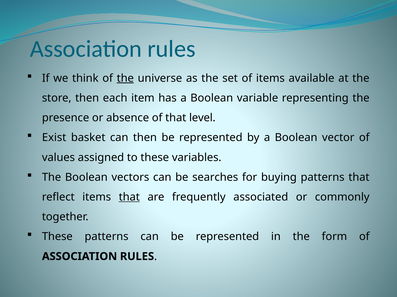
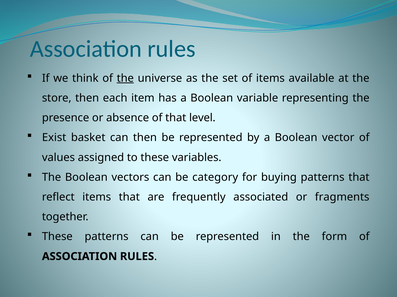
searches: searches -> category
that at (129, 197) underline: present -> none
commonly: commonly -> fragments
